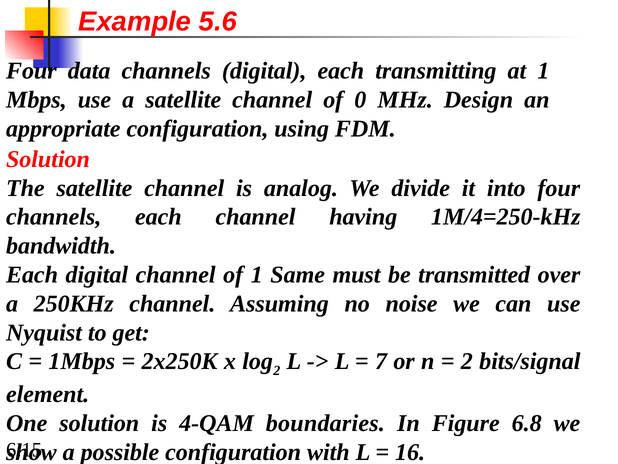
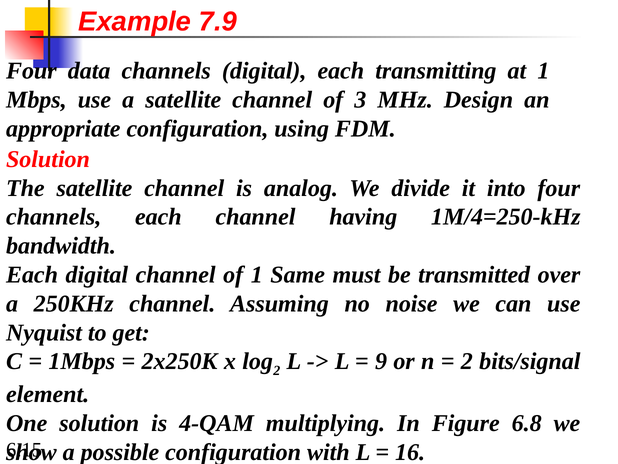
5.6: 5.6 -> 7.9
0: 0 -> 3
7: 7 -> 9
boundaries: boundaries -> multiplying
